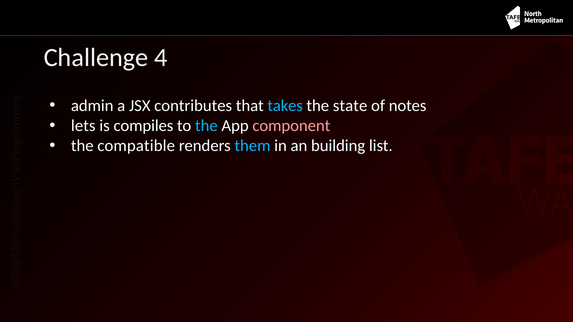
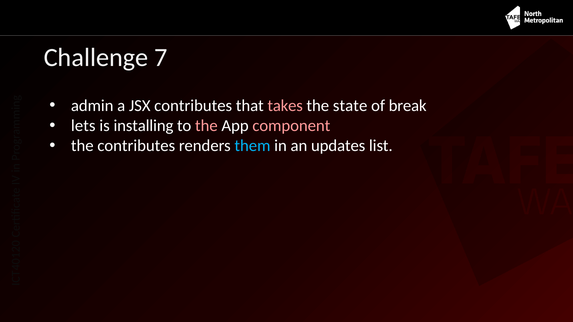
Challenge 4: 4 -> 7
takes colour: light blue -> pink
notes: notes -> break
compiles: compiles -> installing
the at (206, 126) colour: light blue -> pink
the compatible: compatible -> contributes
building: building -> updates
